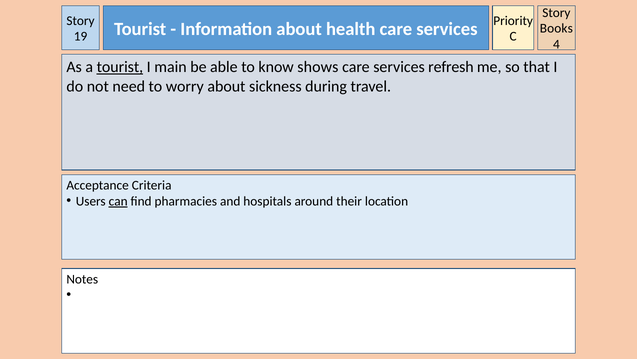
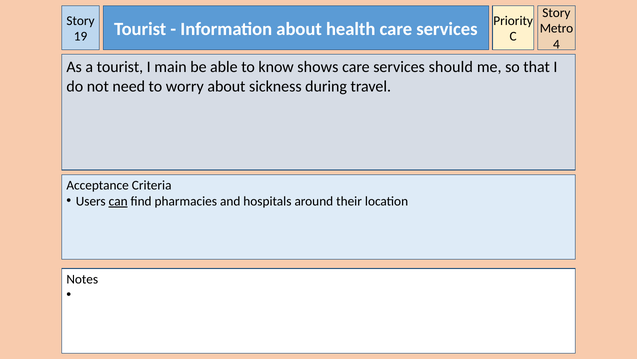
Books: Books -> Metro
tourist at (120, 67) underline: present -> none
refresh: refresh -> should
